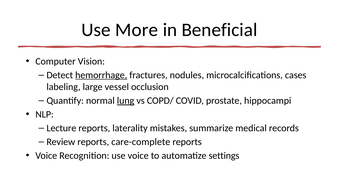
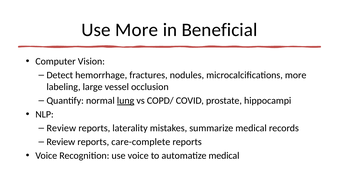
hemorrhage underline: present -> none
microcalcifications cases: cases -> more
Lecture at (61, 129): Lecture -> Review
automatize settings: settings -> medical
